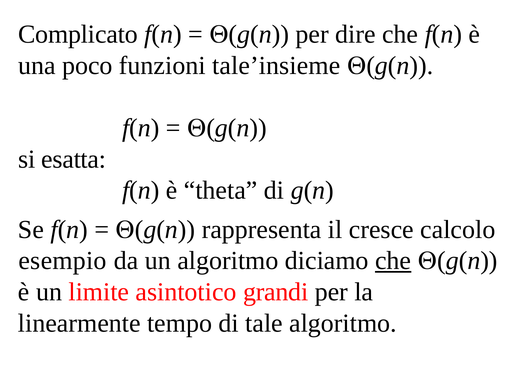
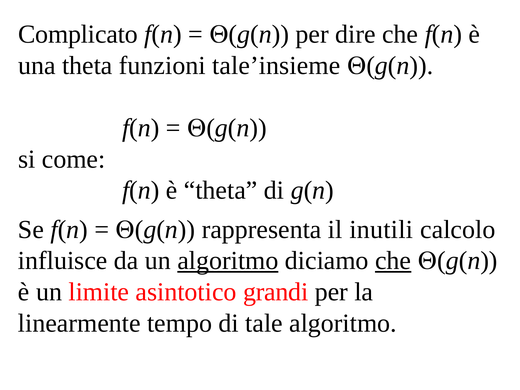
una poco: poco -> theta
esatta: esatta -> come
cresce: cresce -> inutili
esempio: esempio -> influisce
algoritmo at (228, 261) underline: none -> present
